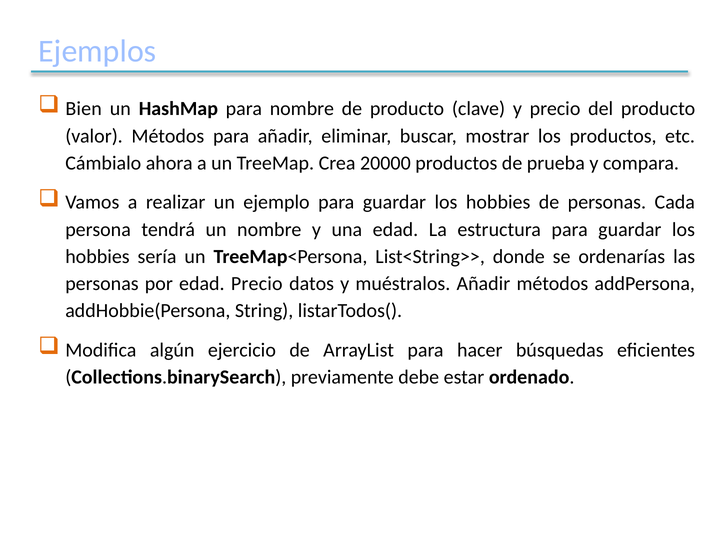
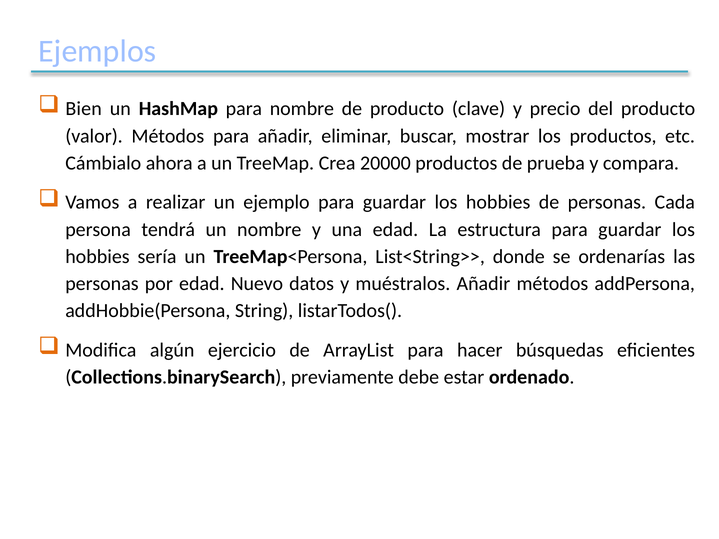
edad Precio: Precio -> Nuevo
